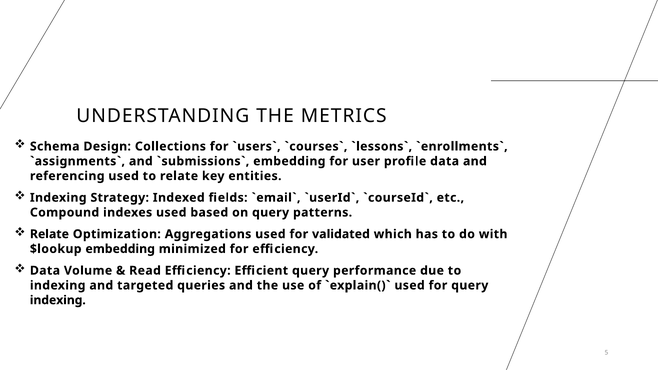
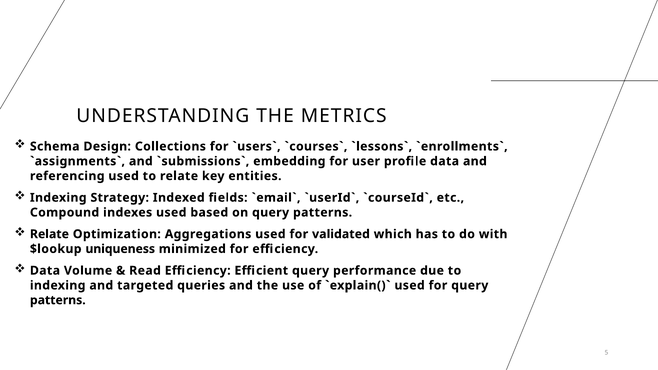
$lookup embedding: embedding -> uniqueness
indexing at (58, 300): indexing -> patterns
